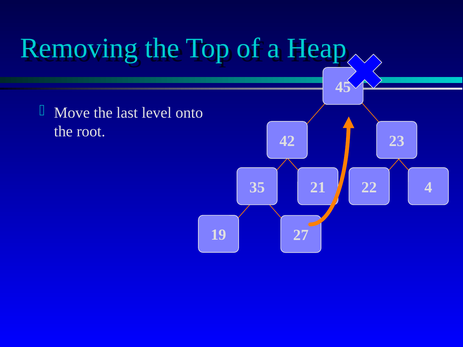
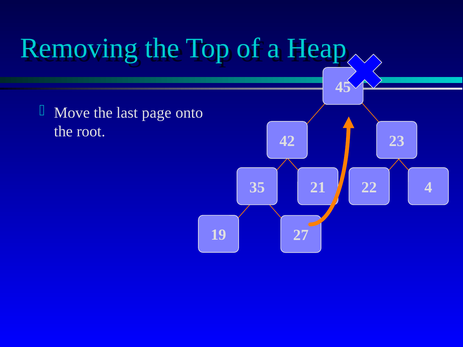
level: level -> page
